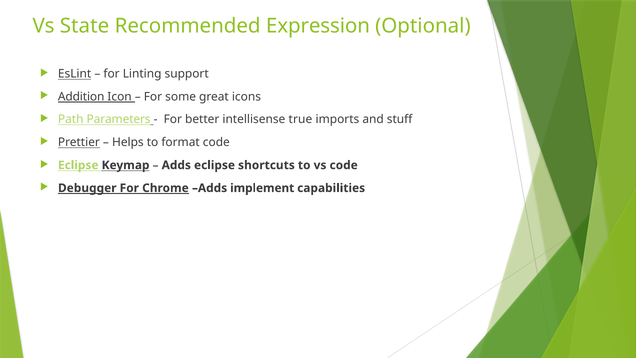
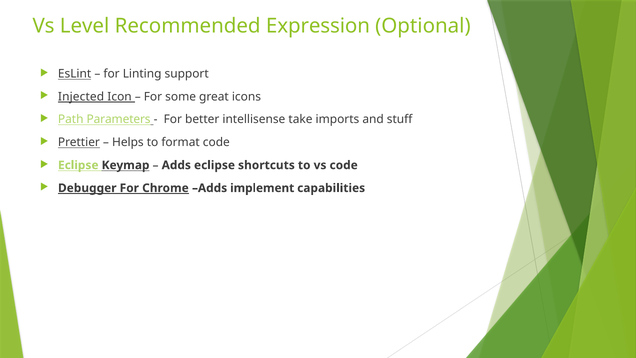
State: State -> Level
Addition: Addition -> Injected
true: true -> take
